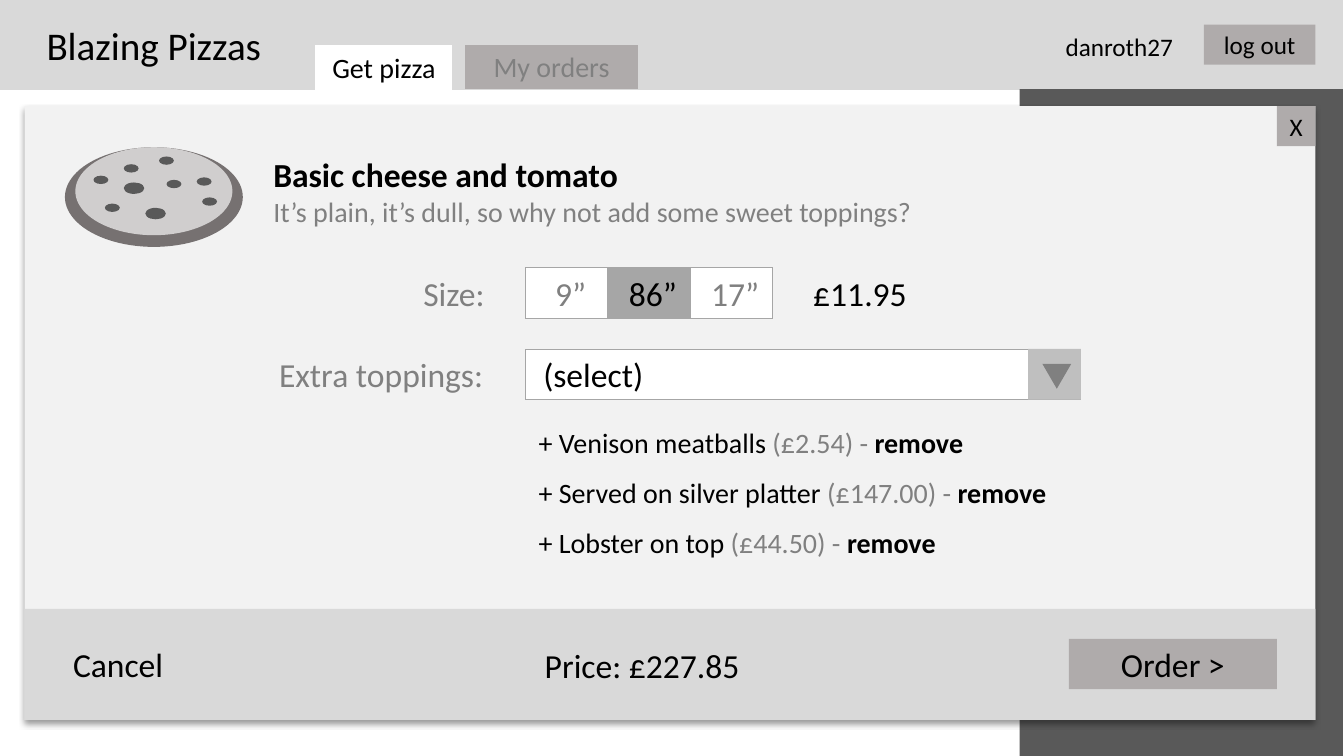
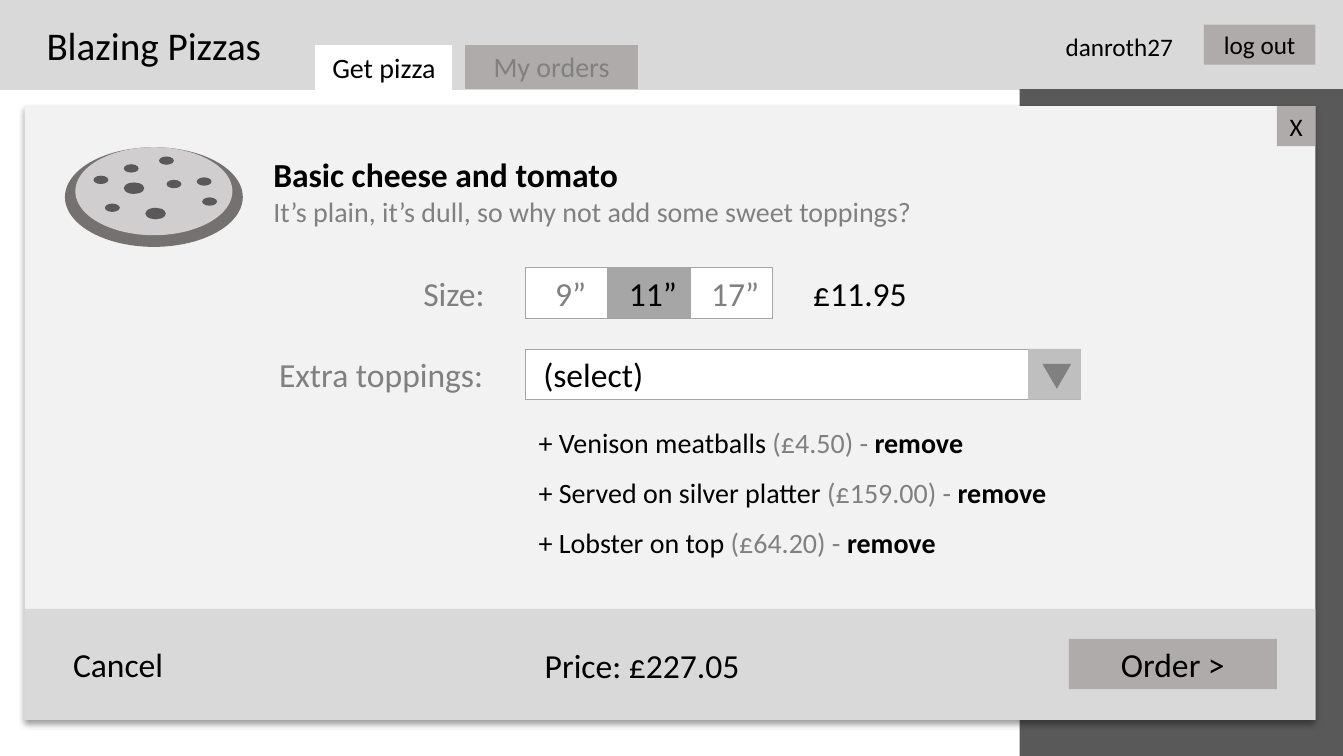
86: 86 -> 11
£2.54: £2.54 -> £4.50
£147.00: £147.00 -> £159.00
£44.50: £44.50 -> £64.20
£227.85: £227.85 -> £227.05
